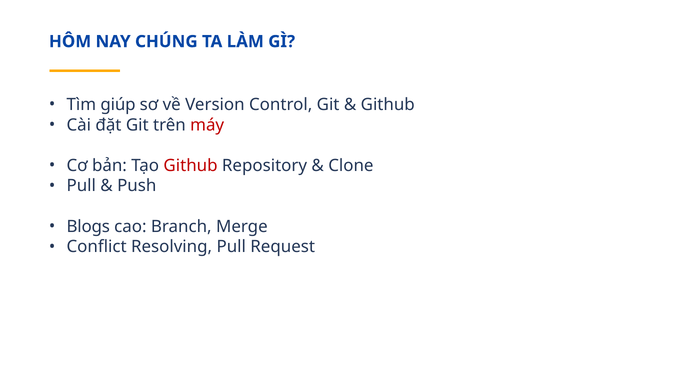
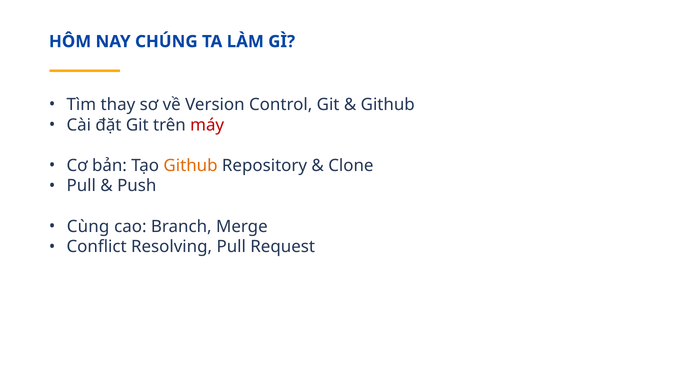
giúp: giúp -> thay
Github at (191, 165) colour: red -> orange
Blogs: Blogs -> Cùng
